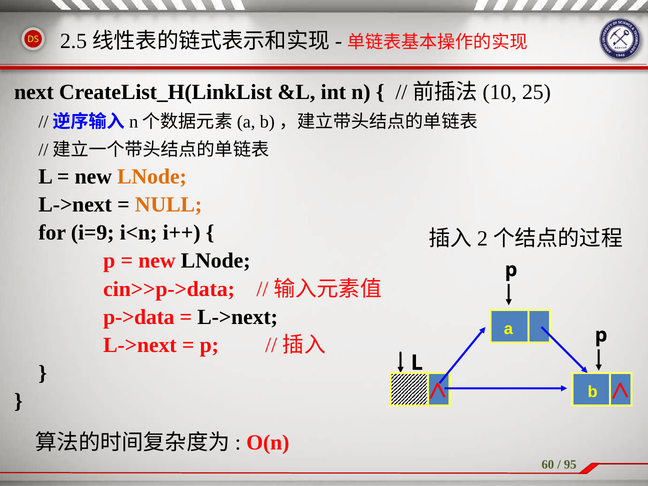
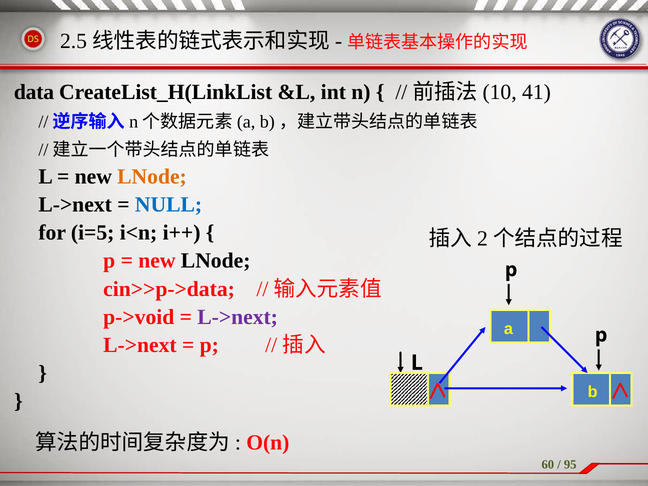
next: next -> data
25: 25 -> 41
NULL colour: orange -> blue
i=9: i=9 -> i=5
p->data: p->data -> p->void
L->next at (238, 317) colour: black -> purple
